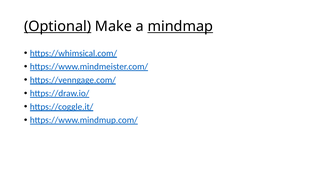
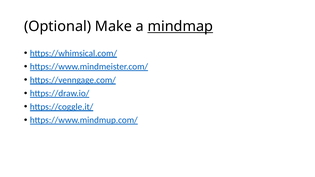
Optional underline: present -> none
